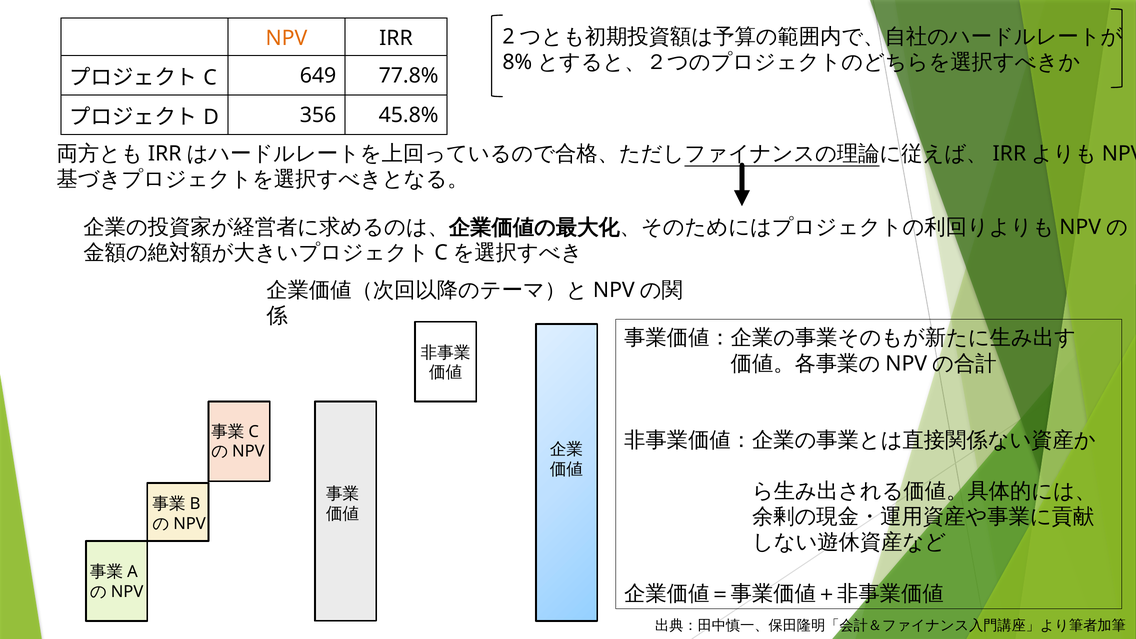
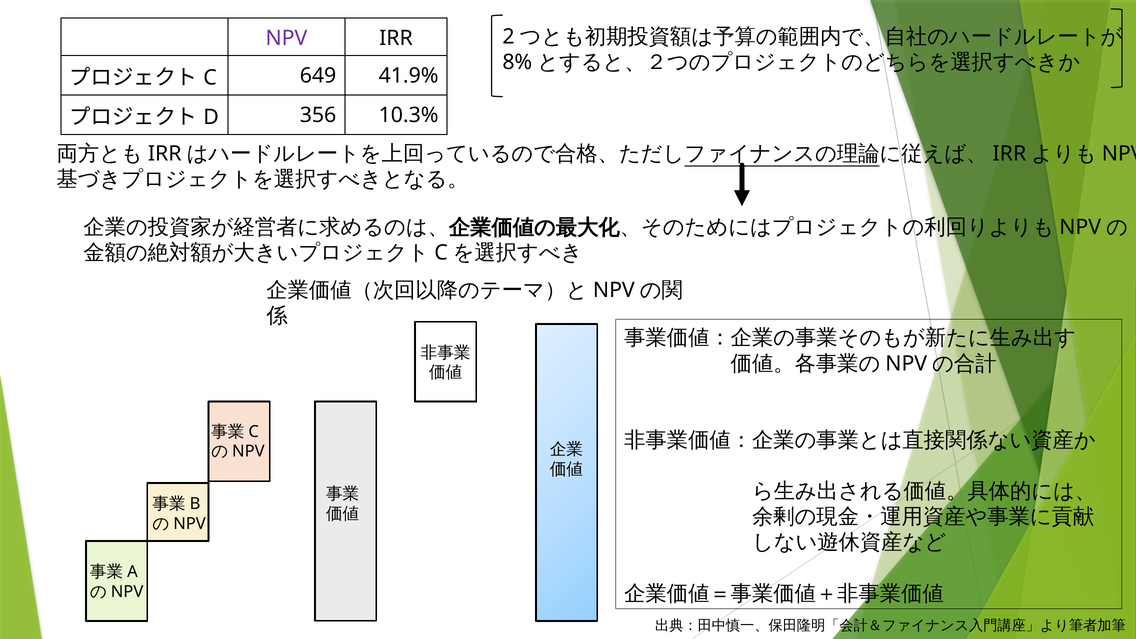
NPV colour: orange -> purple
77.8%: 77.8% -> 41.9%
45.8%: 45.8% -> 10.3%
